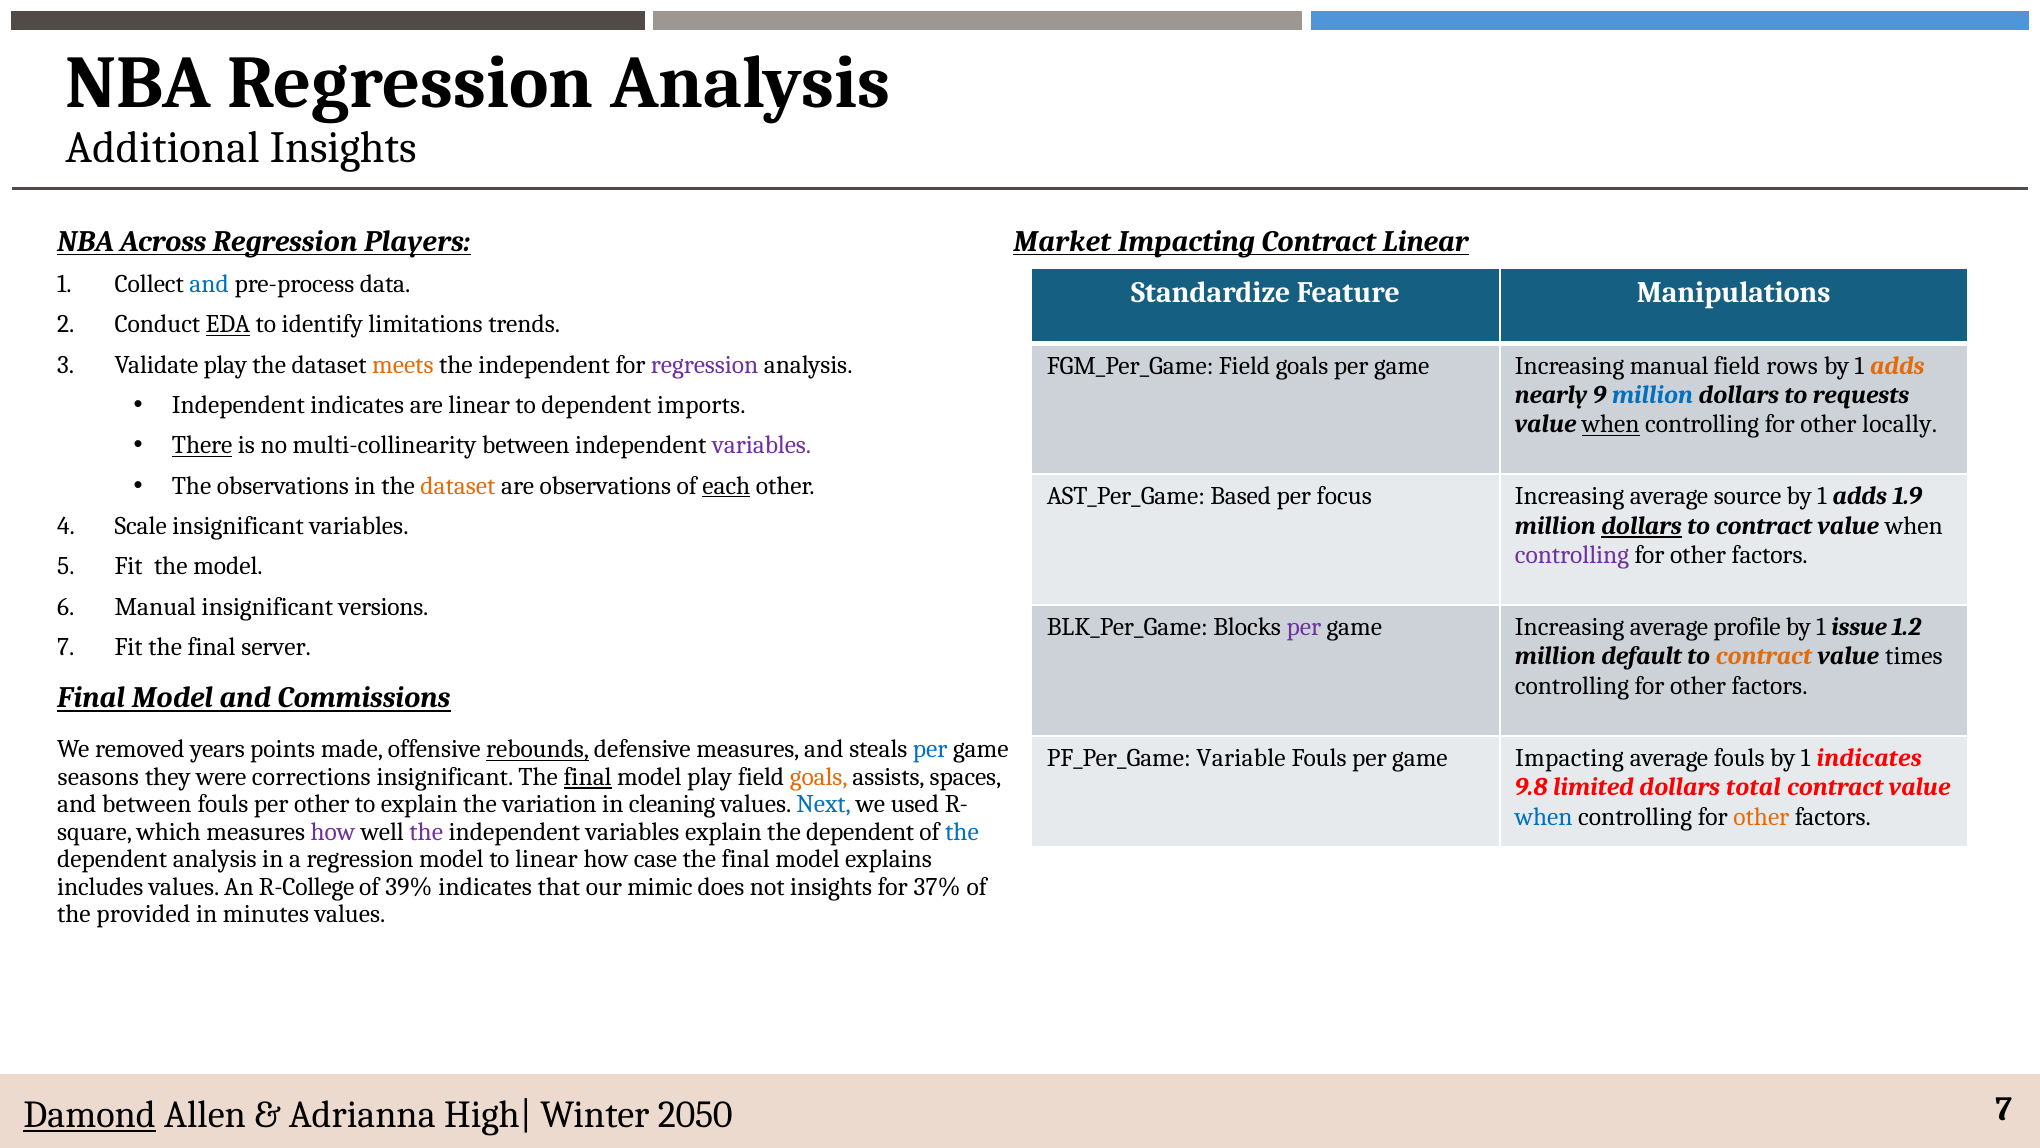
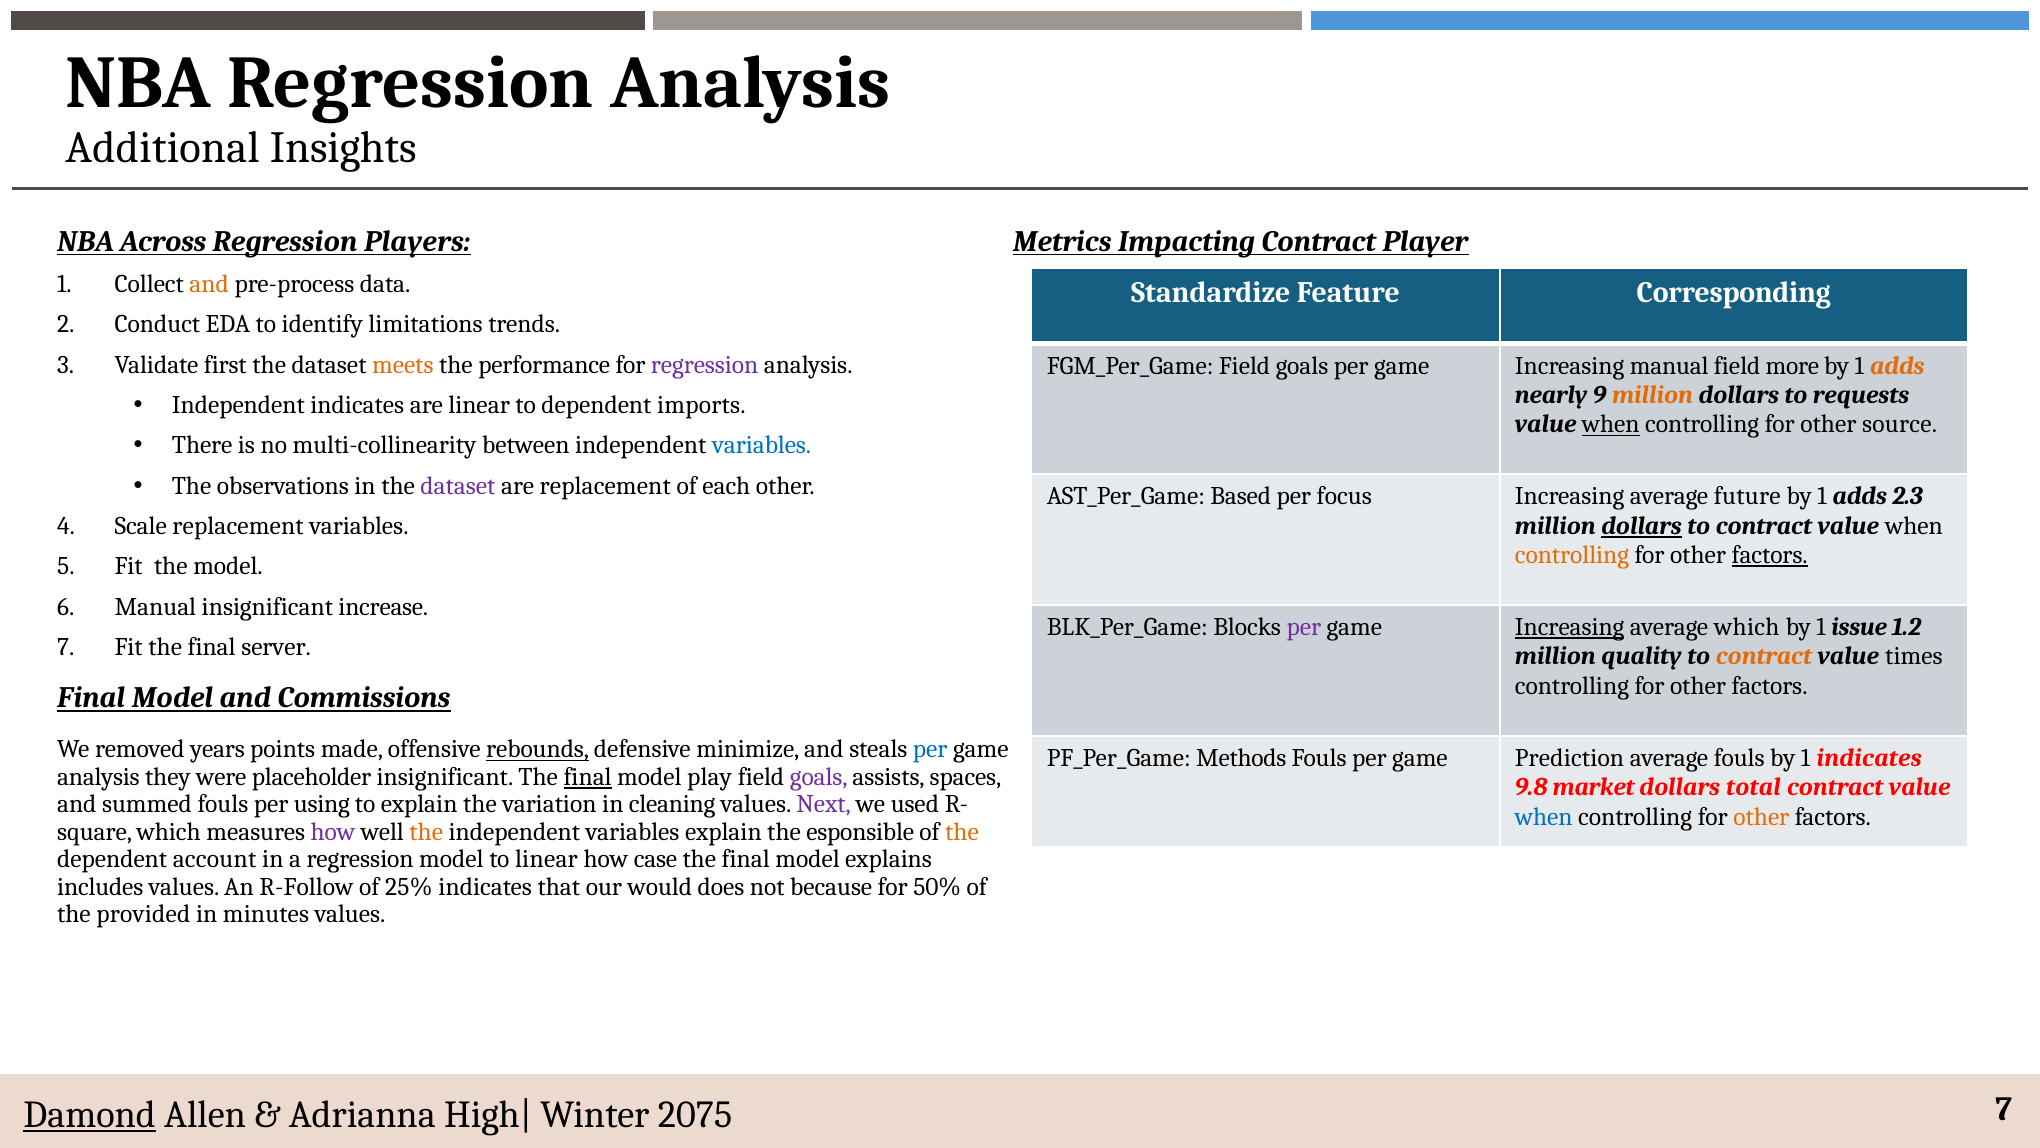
Market: Market -> Metrics
Contract Linear: Linear -> Player
and at (209, 284) colour: blue -> orange
Manipulations: Manipulations -> Corresponding
EDA underline: present -> none
Validate play: play -> first
independent at (544, 365): independent -> performance
rows: rows -> more
million at (1653, 395) colour: blue -> orange
locally: locally -> source
There underline: present -> none
variables at (762, 445) colour: purple -> blue
dataset at (458, 486) colour: orange -> purple
are observations: observations -> replacement
each underline: present -> none
source: source -> future
1.9: 1.9 -> 2.3
Scale insignificant: insignificant -> replacement
controlling at (1572, 555) colour: purple -> orange
factors at (1770, 555) underline: none -> present
versions: versions -> increase
Increasing at (1570, 627) underline: none -> present
average profile: profile -> which
default: default -> quality
defensive measures: measures -> minimize
Variable: Variable -> Methods
game Impacting: Impacting -> Prediction
seasons at (98, 777): seasons -> analysis
corrections: corrections -> placeholder
goals at (819, 777) colour: orange -> purple
limited: limited -> market
and between: between -> summed
per other: other -> using
Next colour: blue -> purple
the at (426, 832) colour: purple -> orange
explain the dependent: dependent -> esponsible
the at (962, 832) colour: blue -> orange
dependent analysis: analysis -> account
R-College: R-College -> R-Follow
39%: 39% -> 25%
mimic: mimic -> would
not insights: insights -> because
37%: 37% -> 50%
2050: 2050 -> 2075
